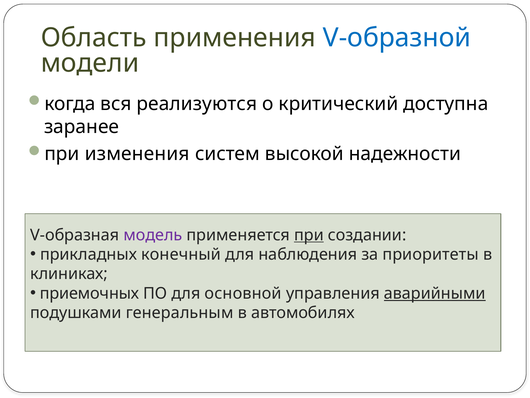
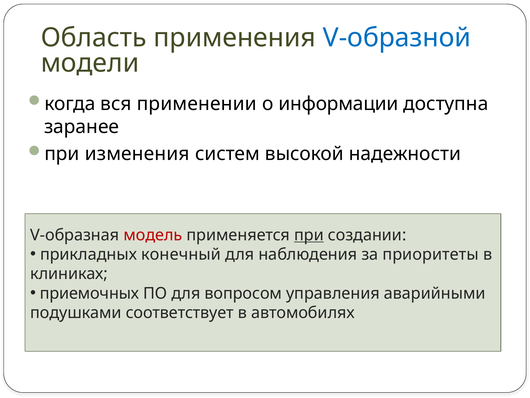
реализуются: реализуются -> применении
критический: критический -> информации
модель colour: purple -> red
основной: основной -> вопросом
аварийными underline: present -> none
генеральным: генеральным -> соответствует
